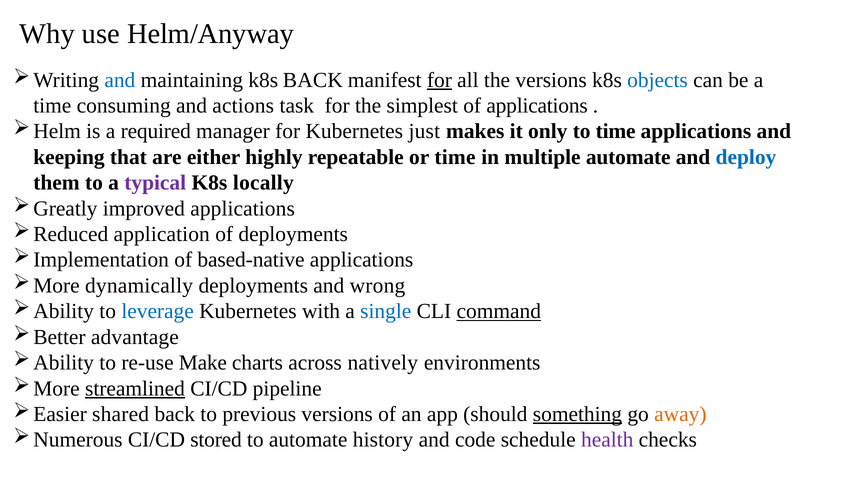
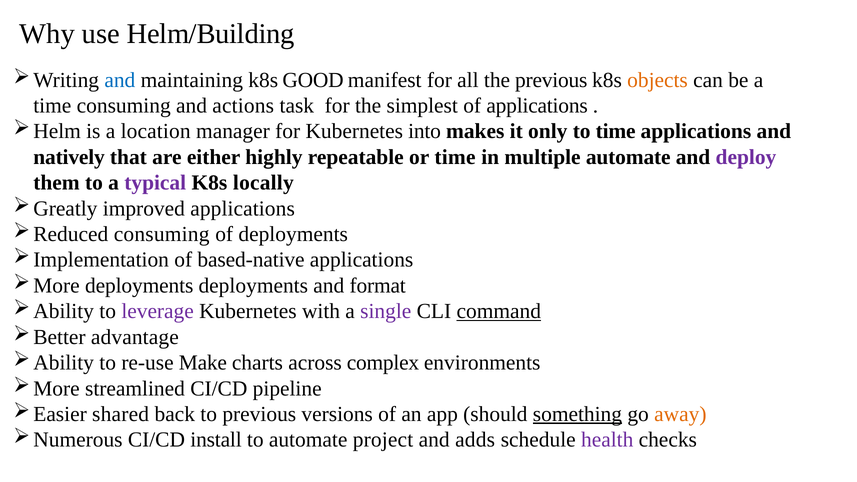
Helm/Anyway: Helm/Anyway -> Helm/Building
k8s BACK: BACK -> GOOD
for at (439, 80) underline: present -> none
the versions: versions -> previous
objects colour: blue -> orange
required: required -> location
just: just -> into
keeping: keeping -> natively
deploy colour: blue -> purple
application at (162, 234): application -> consuming
dynamically at (139, 286): dynamically -> deployments
wrong: wrong -> format
leverage colour: blue -> purple
single colour: blue -> purple
natively: natively -> complex
streamlined underline: present -> none
stored: stored -> install
history: history -> project
code: code -> adds
